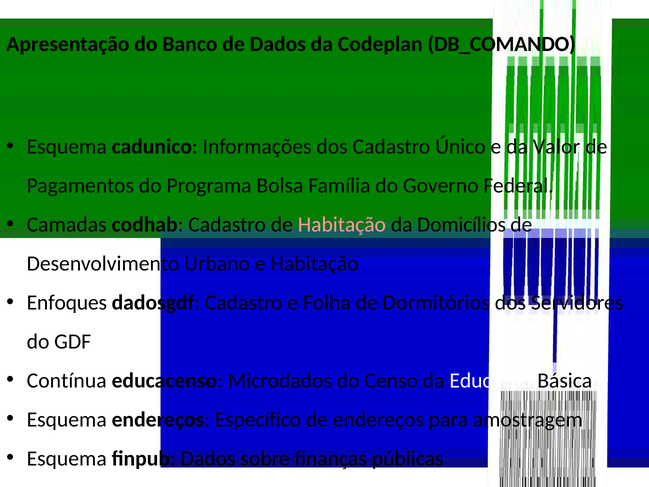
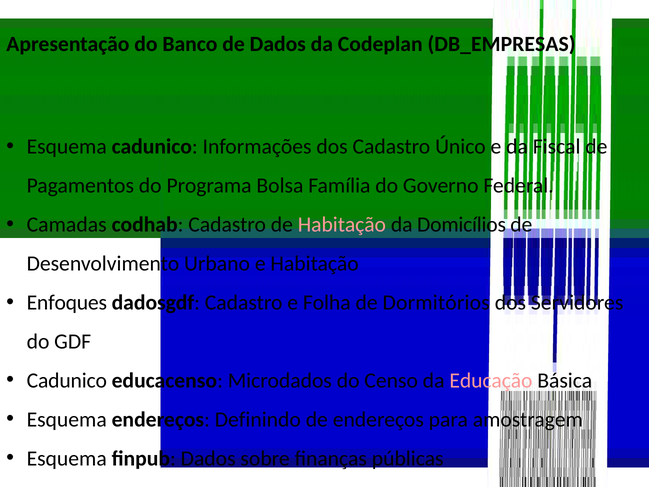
DB_COMANDO: DB_COMANDO -> DB_EMPRESAS
Valor: Valor -> Fiscal
Contínua at (67, 380): Contínua -> Cadunico
Educação colour: white -> pink
Específico: Específico -> Definindo
